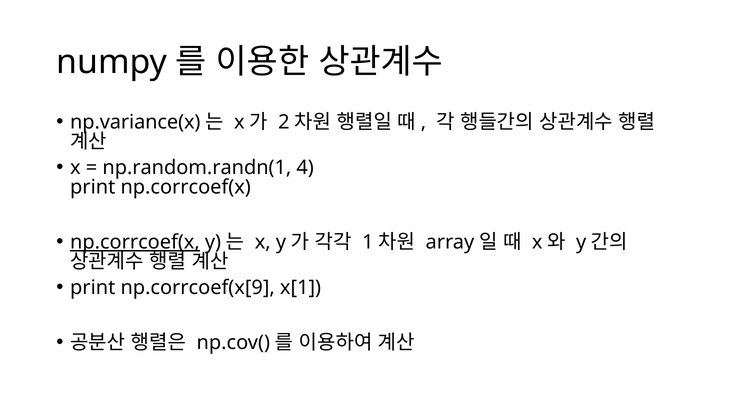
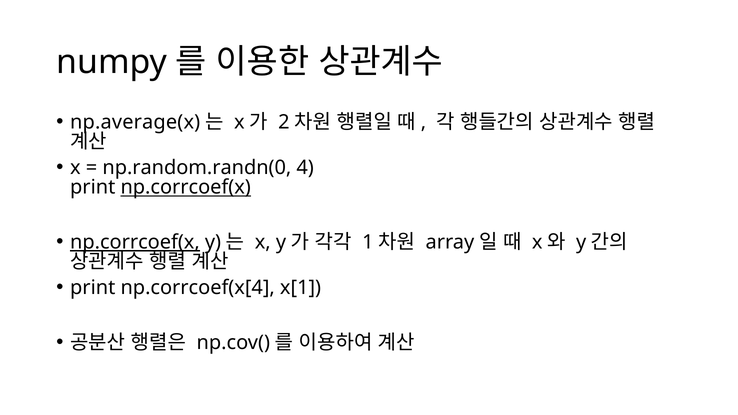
np.variance(x: np.variance(x -> np.average(x
np.random.randn(1: np.random.randn(1 -> np.random.randn(0
np.corrcoef(x at (186, 187) underline: none -> present
np.corrcoef(x[9: np.corrcoef(x[9 -> np.corrcoef(x[4
